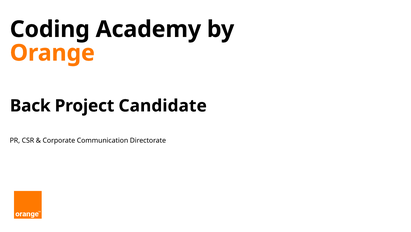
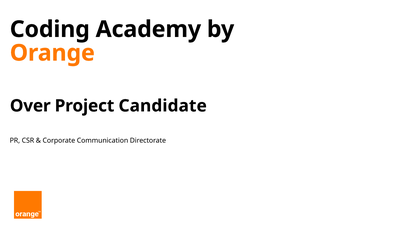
Back: Back -> Over
